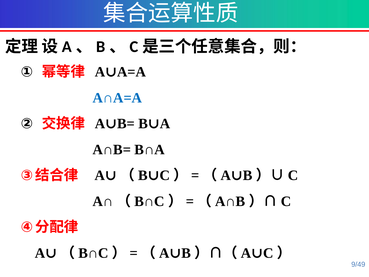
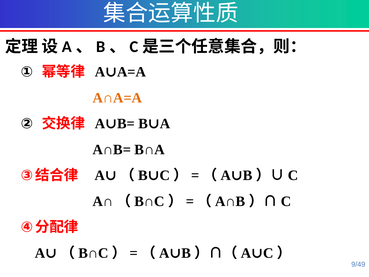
A∩A=A colour: blue -> orange
